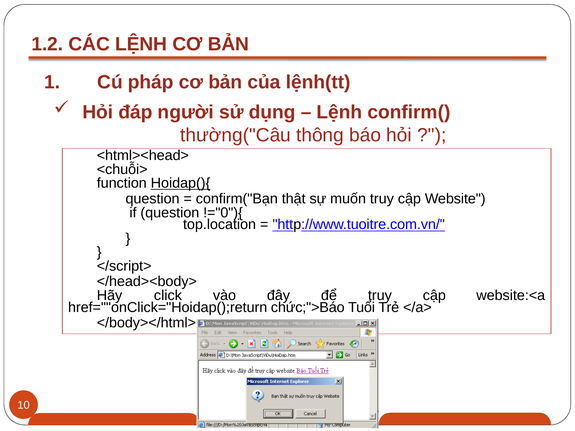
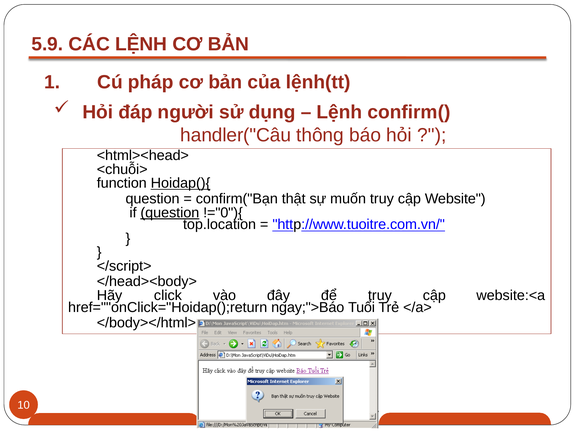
1.2: 1.2 -> 5.9
thường("Câu: thường("Câu -> handler("Câu
question at (170, 213) underline: none -> present
chức;">Báo: chức;">Báo -> ngay;">Báo
